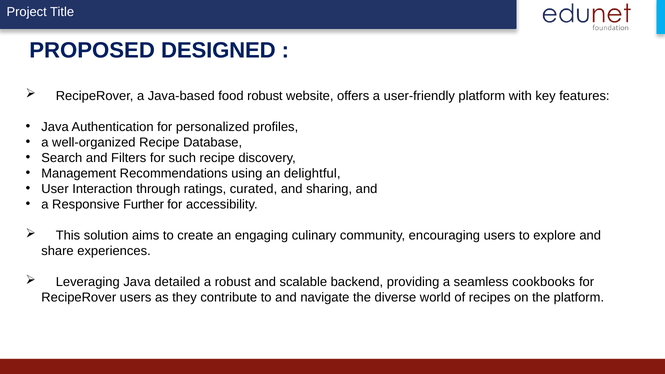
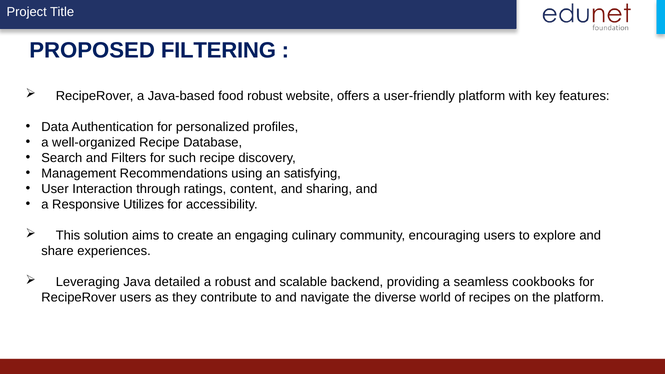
DESIGNED: DESIGNED -> FILTERING
Java at (55, 127): Java -> Data
delightful: delightful -> satisfying
curated: curated -> content
Further: Further -> Utilizes
